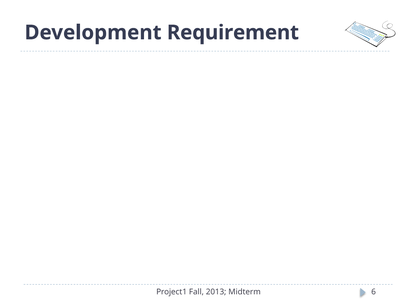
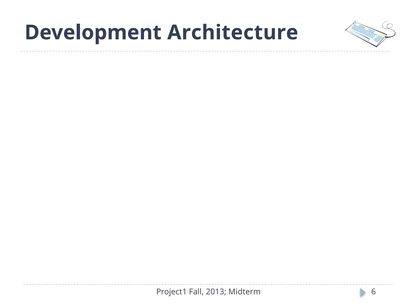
Requirement: Requirement -> Architecture
